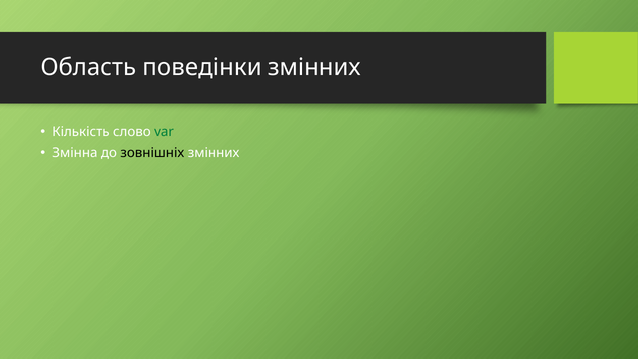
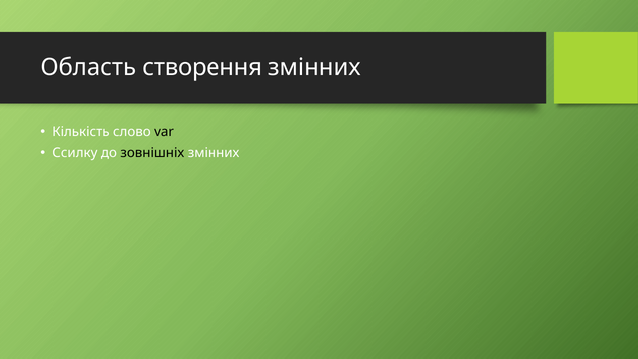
поведінки: поведінки -> створення
var colour: green -> black
Змінна: Змінна -> Ссилку
